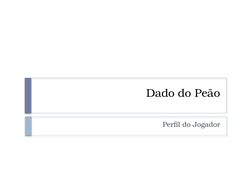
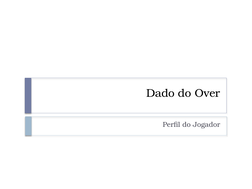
Peão: Peão -> Over
